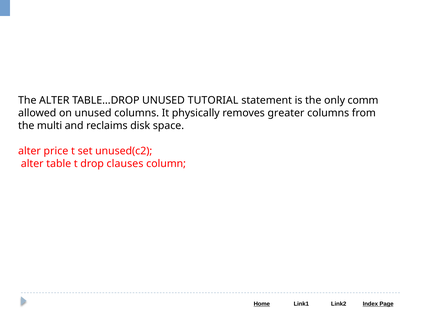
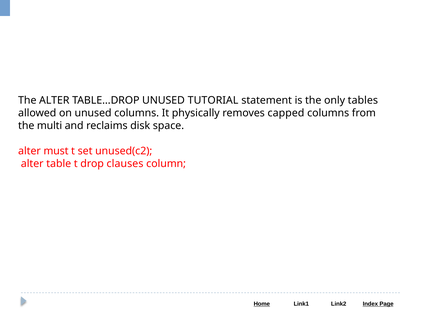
comm: comm -> tables
greater: greater -> capped
price: price -> must
